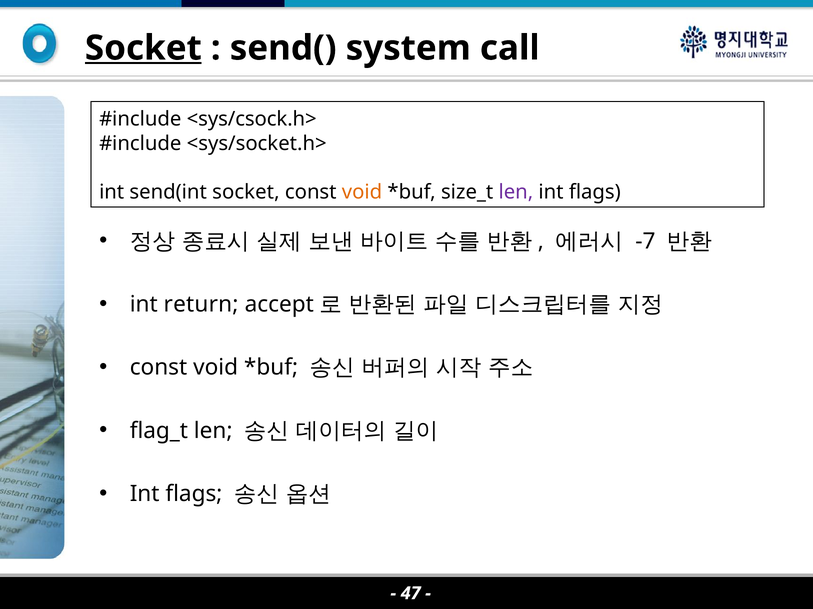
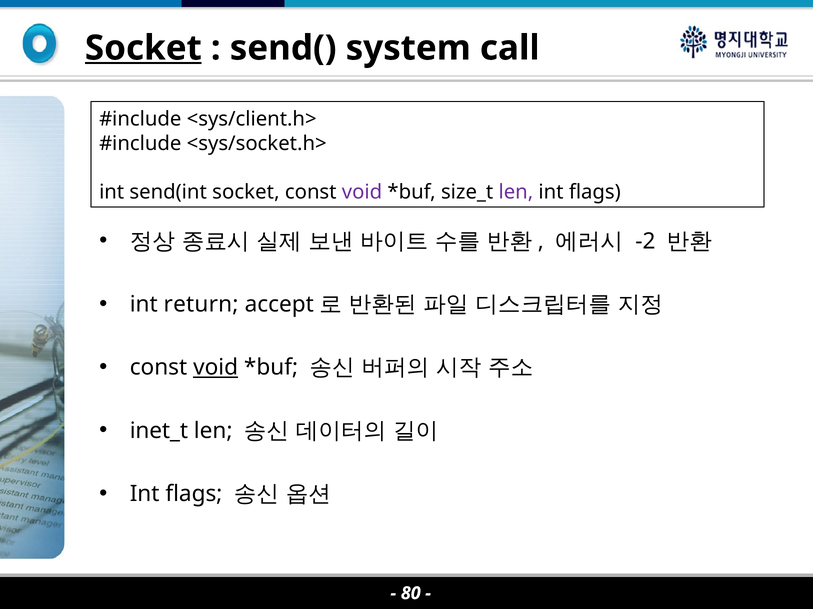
<sys/csock.h>: <sys/csock.h> -> <sys/client.h>
void at (362, 192) colour: orange -> purple
-7: -7 -> -2
void at (216, 368) underline: none -> present
flag_t: flag_t -> inet_t
47: 47 -> 80
